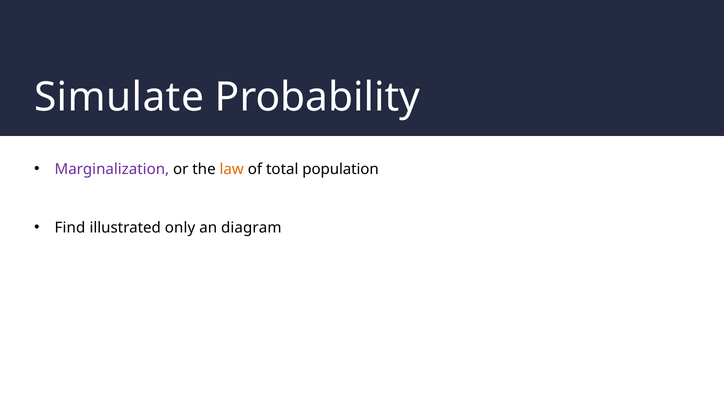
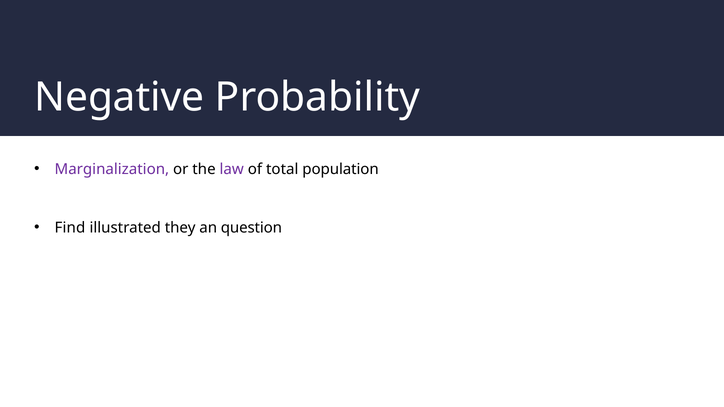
Simulate: Simulate -> Negative
law colour: orange -> purple
only: only -> they
diagram: diagram -> question
